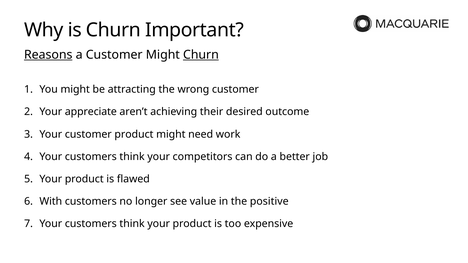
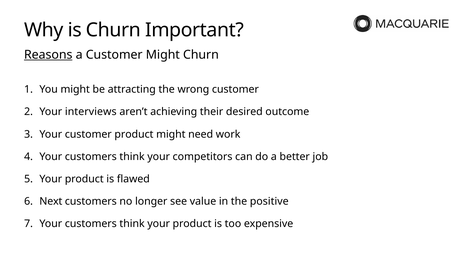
Churn at (201, 55) underline: present -> none
appreciate: appreciate -> interviews
With: With -> Next
